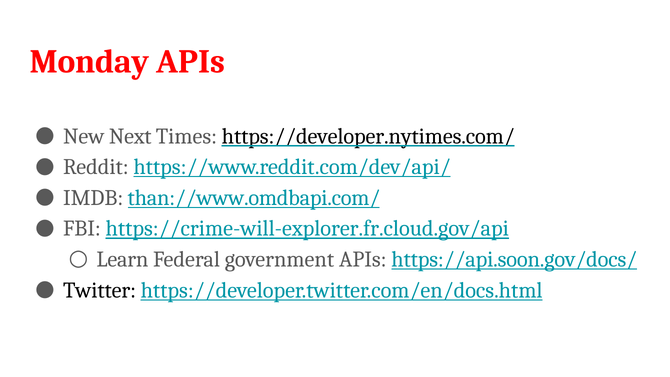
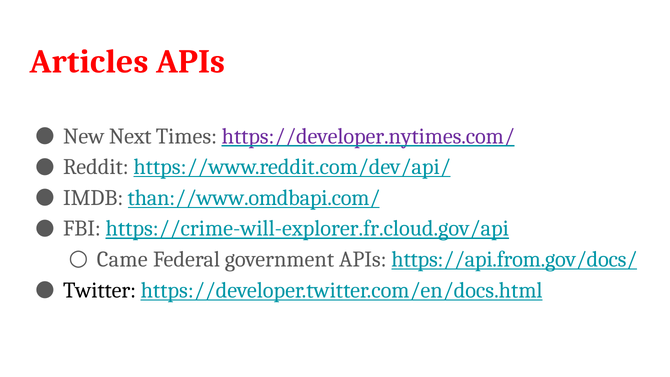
Monday: Monday -> Articles
https://developer.nytimes.com/ colour: black -> purple
Learn: Learn -> Came
https://api.soon.gov/docs/: https://api.soon.gov/docs/ -> https://api.from.gov/docs/
